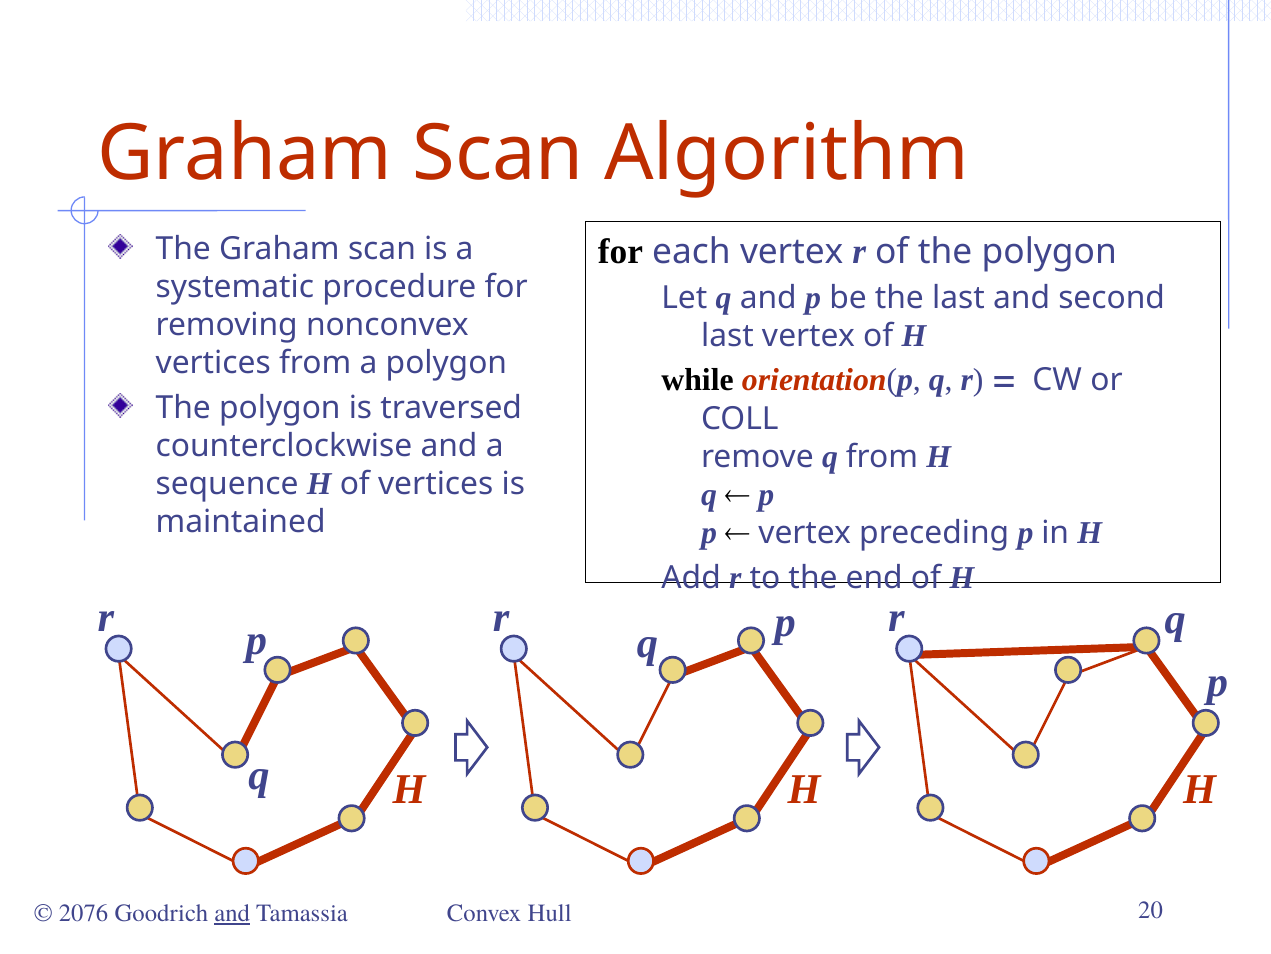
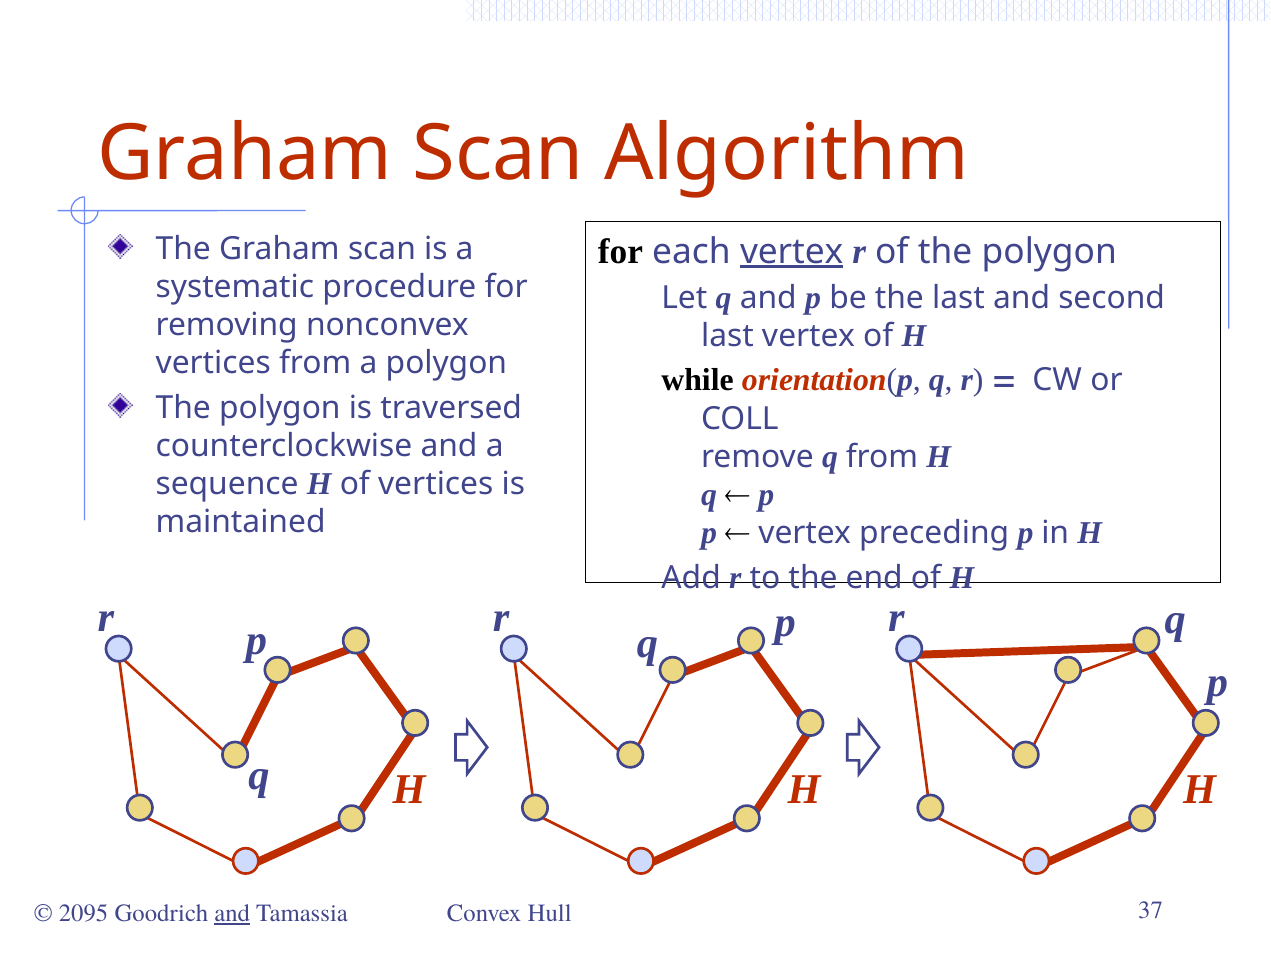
vertex at (792, 251) underline: none -> present
2076: 2076 -> 2095
20: 20 -> 37
